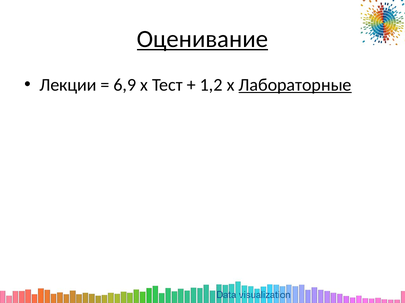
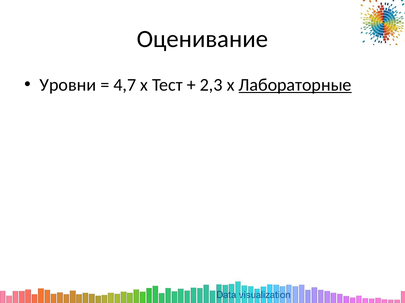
Оценивание underline: present -> none
Лекции: Лекции -> Уровни
6,9: 6,9 -> 4,7
1,2: 1,2 -> 2,3
